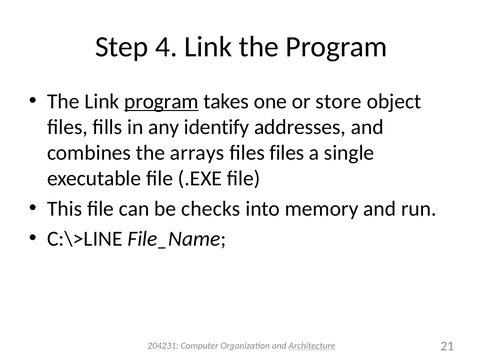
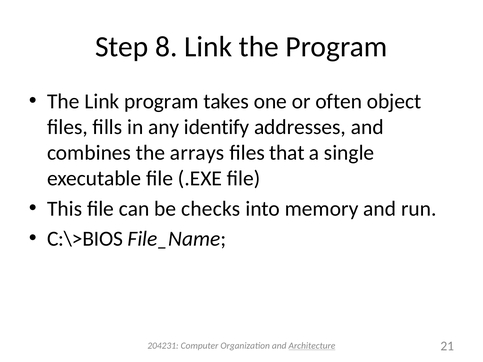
4: 4 -> 8
program at (161, 101) underline: present -> none
store: store -> often
files files: files -> that
C:\>LINE: C:\>LINE -> C:\>BIOS
